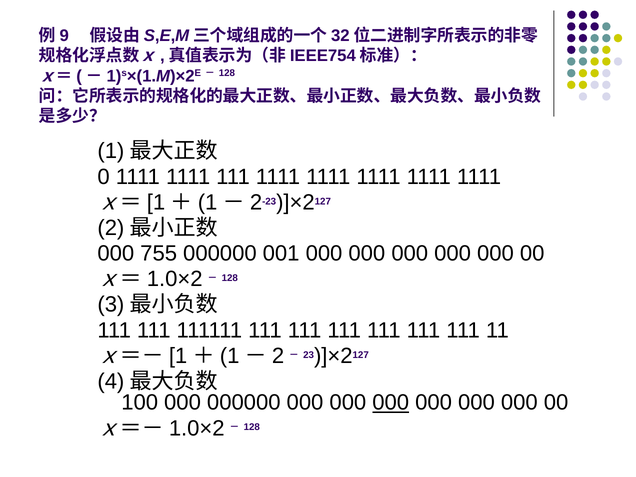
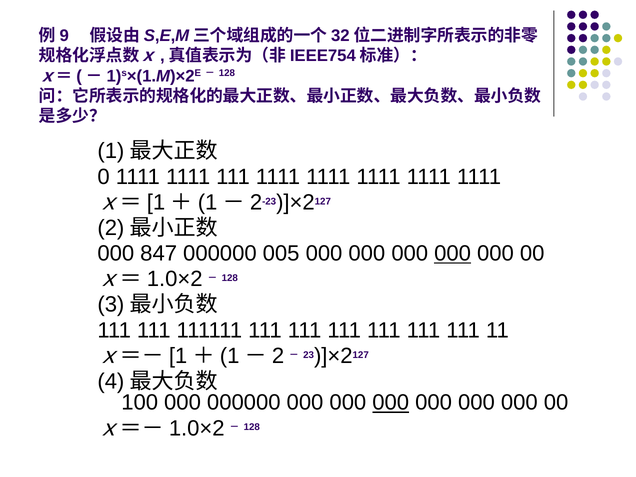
755: 755 -> 847
001: 001 -> 005
000 at (453, 253) underline: none -> present
